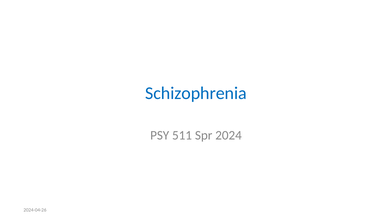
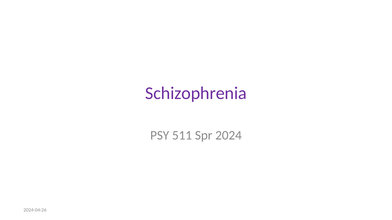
Schizophrenia colour: blue -> purple
